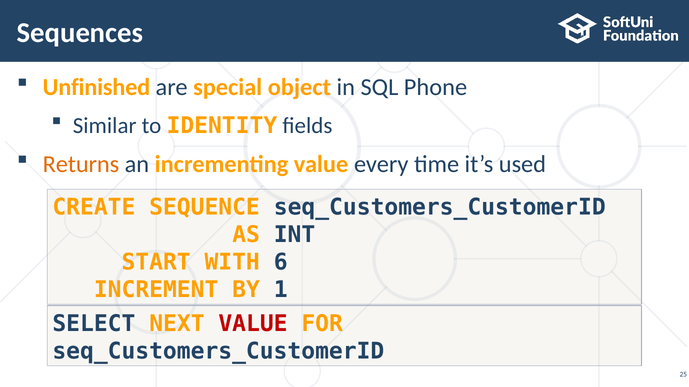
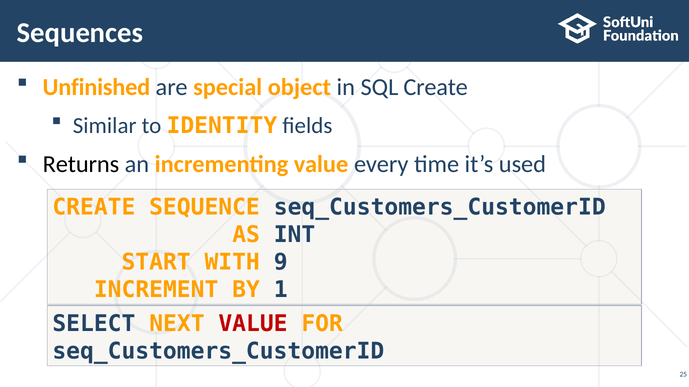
SQL Phone: Phone -> Create
Returns colour: orange -> black
6: 6 -> 9
